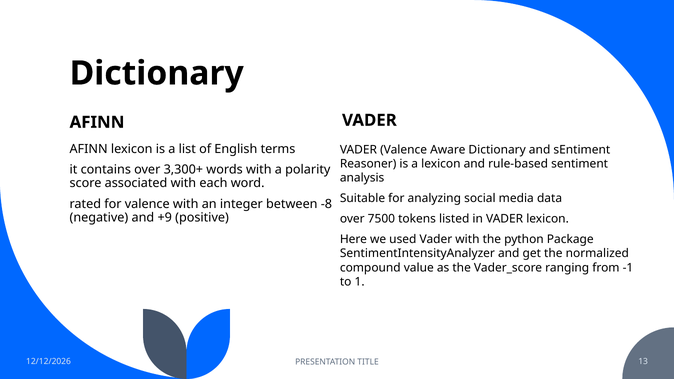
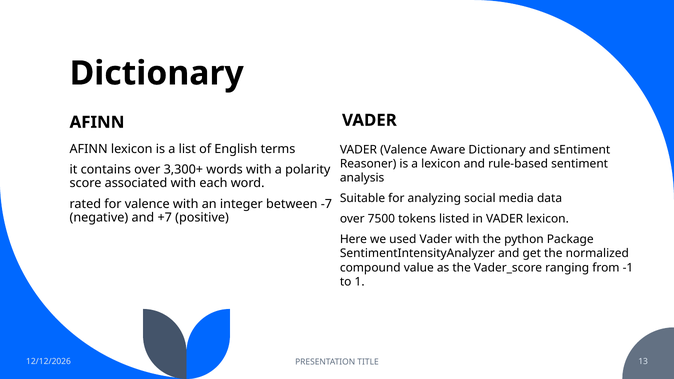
-8: -8 -> -7
+9: +9 -> +7
